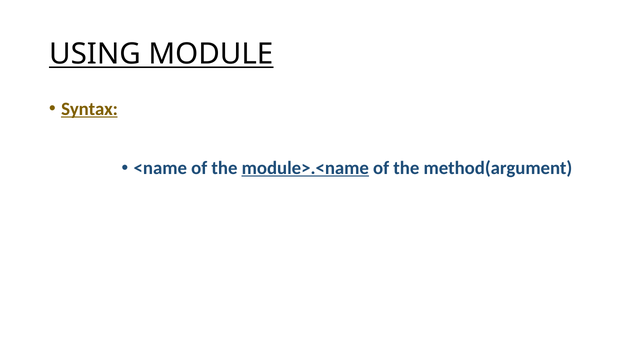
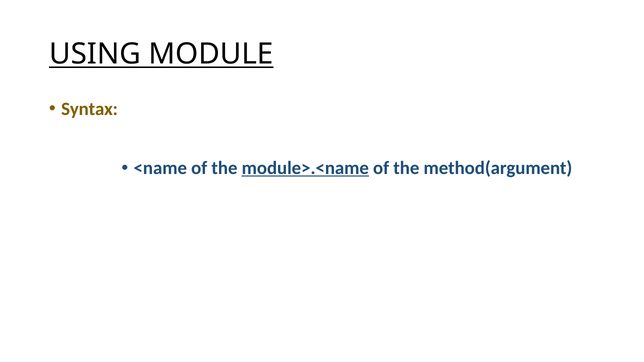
Syntax underline: present -> none
